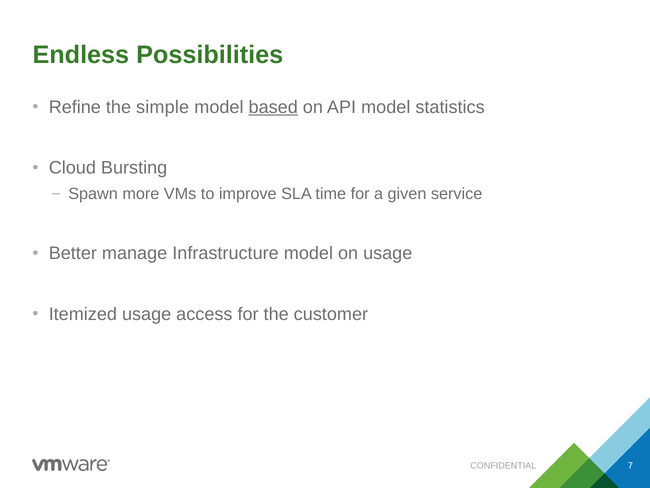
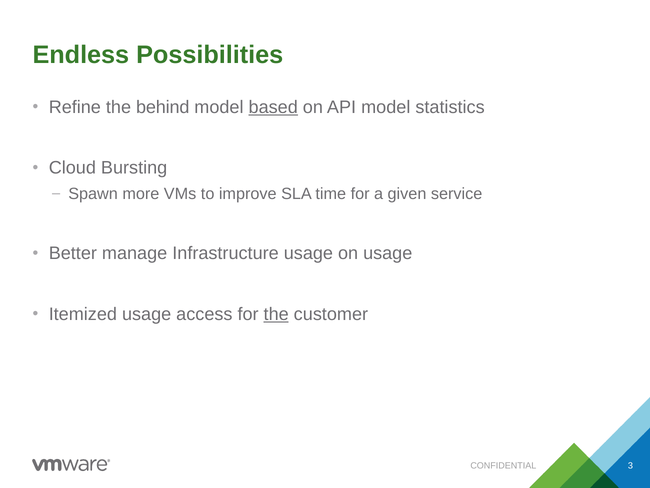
simple: simple -> behind
Infrastructure model: model -> usage
the at (276, 314) underline: none -> present
7: 7 -> 3
